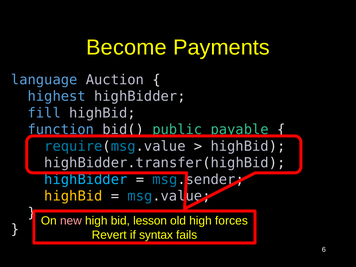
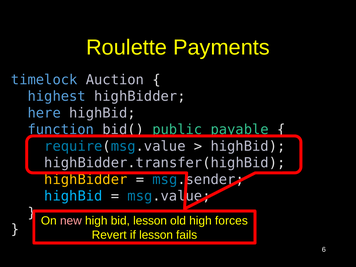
Become: Become -> Roulette
language: language -> timelock
fill: fill -> here
highBidder at (86, 179) colour: light blue -> yellow
highBid at (73, 196) colour: yellow -> light blue
if syntax: syntax -> lesson
